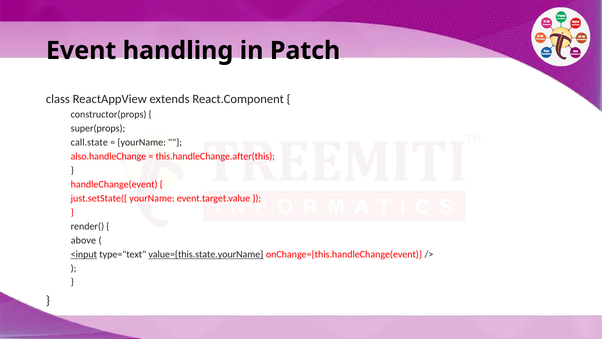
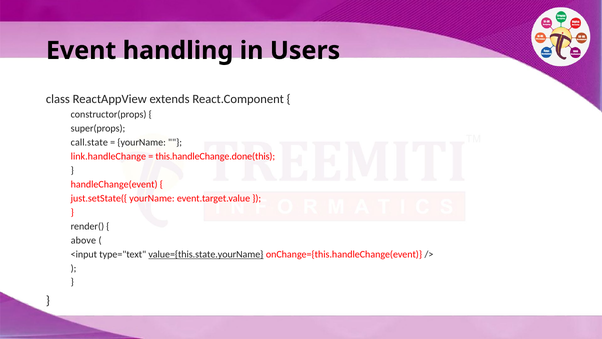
Patch: Patch -> Users
also.handleChange: also.handleChange -> link.handleChange
this.handleChange.after(this: this.handleChange.after(this -> this.handleChange.done(this
<input underline: present -> none
